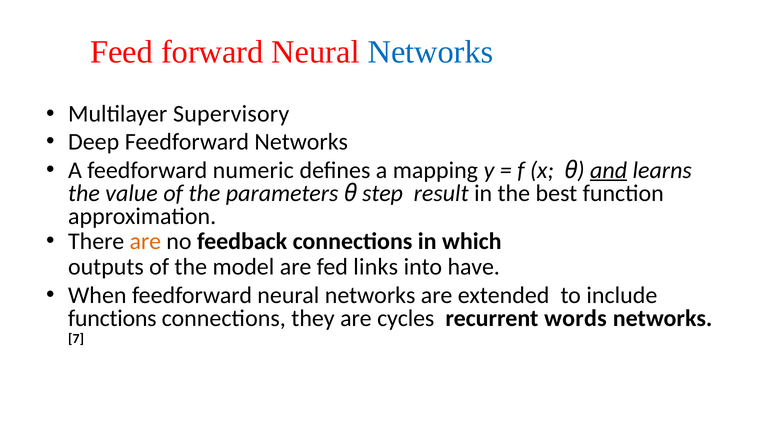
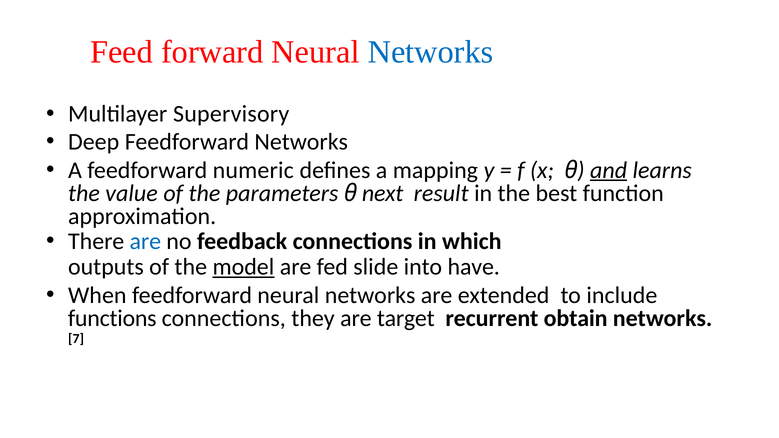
step: step -> next
are at (145, 242) colour: orange -> blue
model underline: none -> present
links: links -> slide
cycles: cycles -> target
words: words -> obtain
